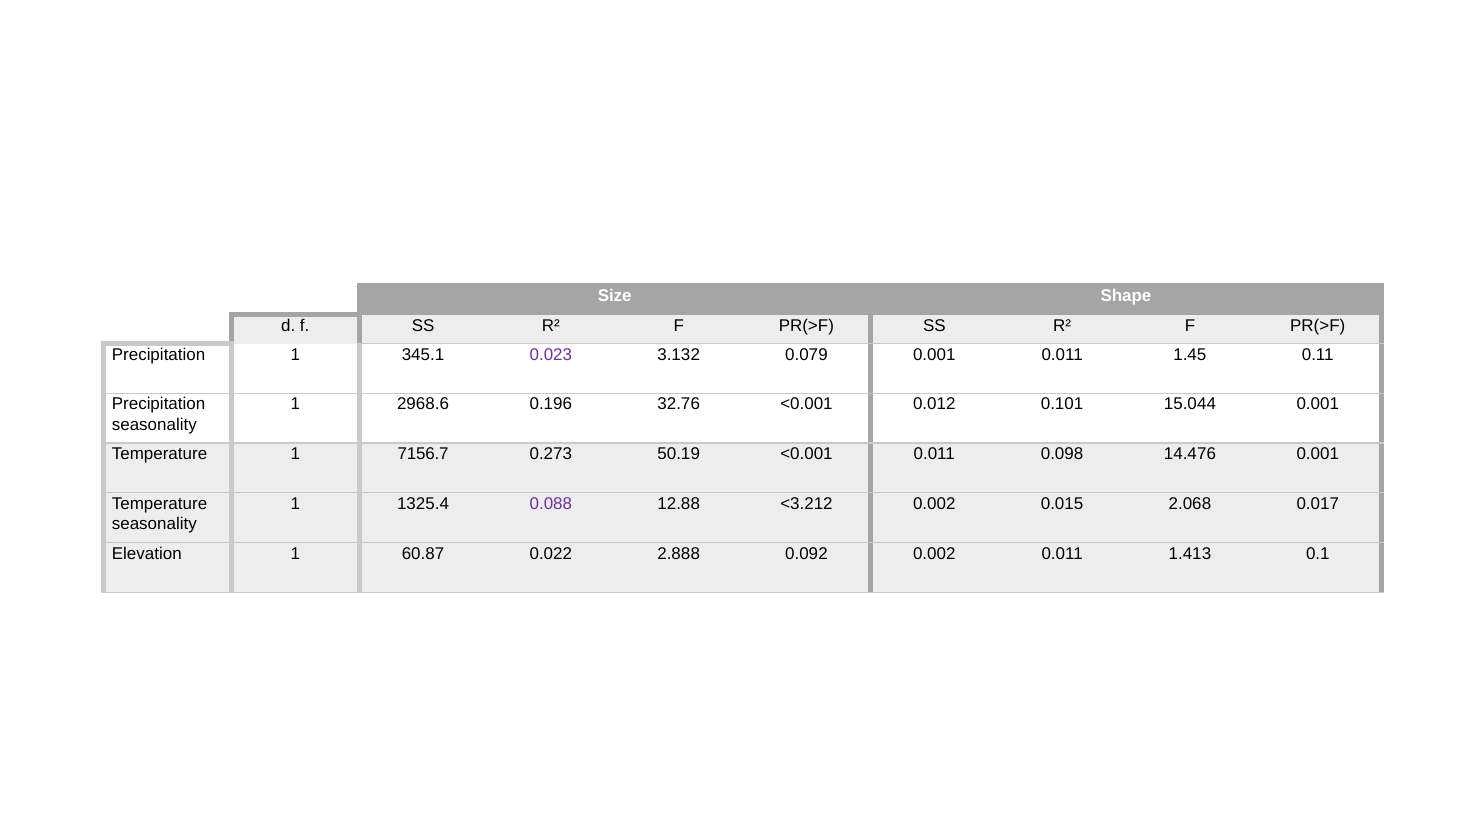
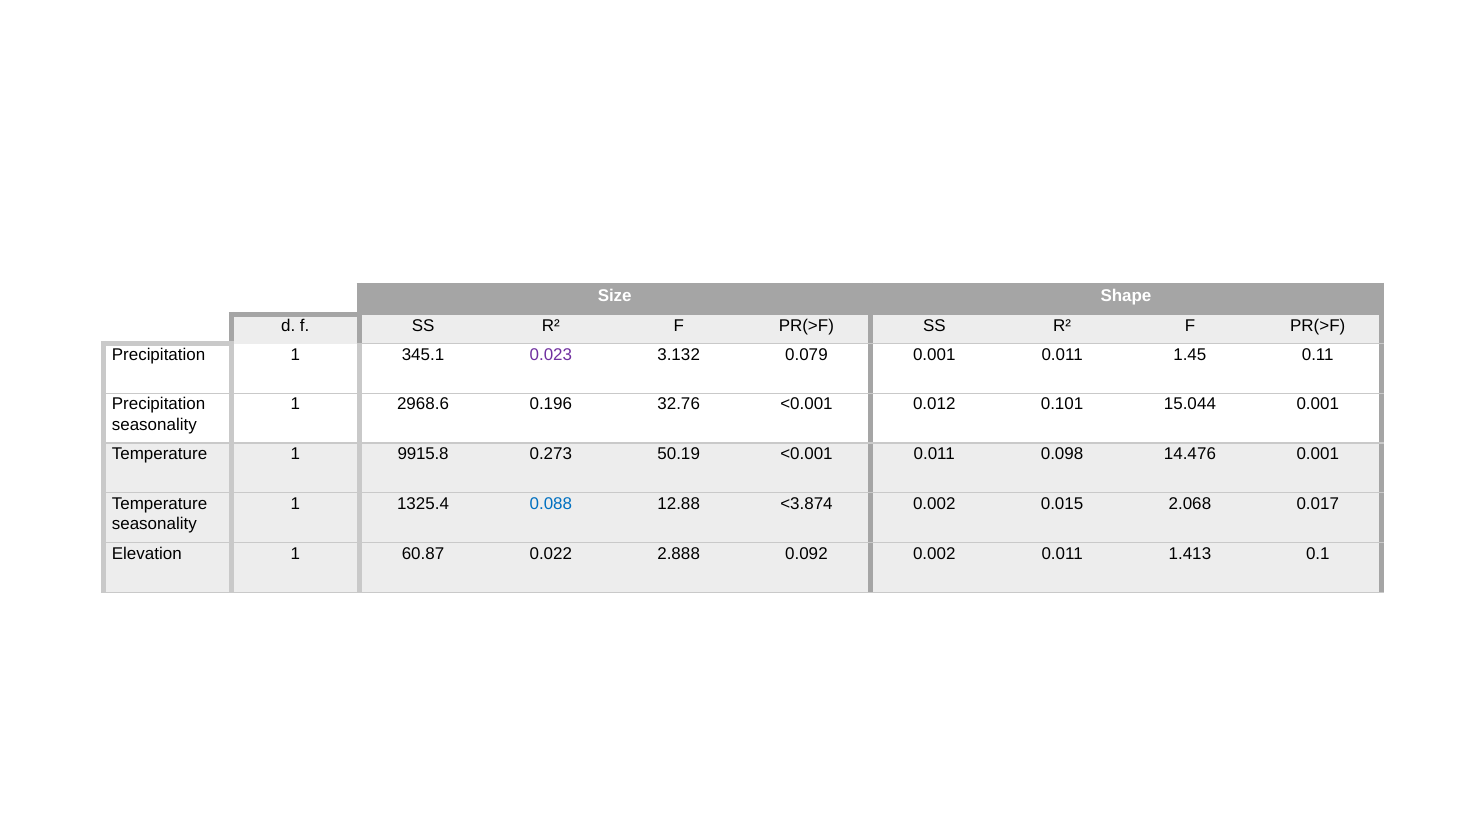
7156.7: 7156.7 -> 9915.8
0.088 colour: purple -> blue
<3.212: <3.212 -> <3.874
